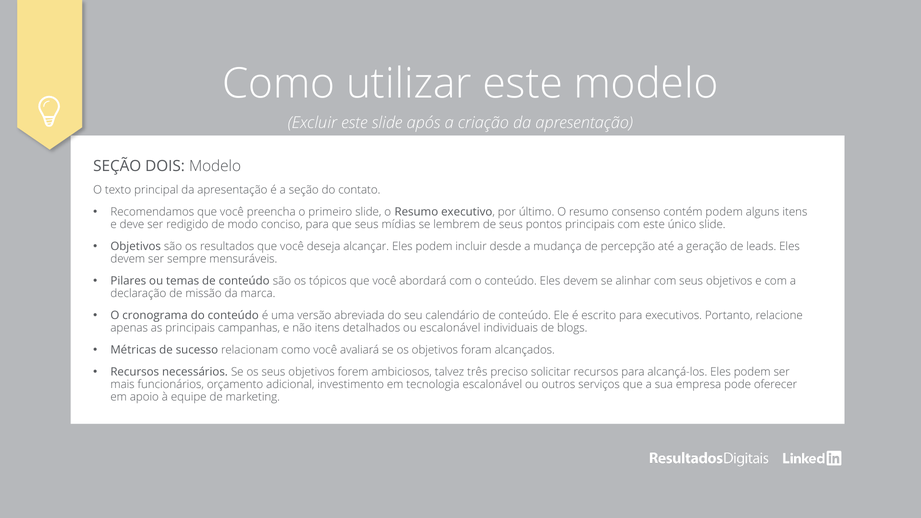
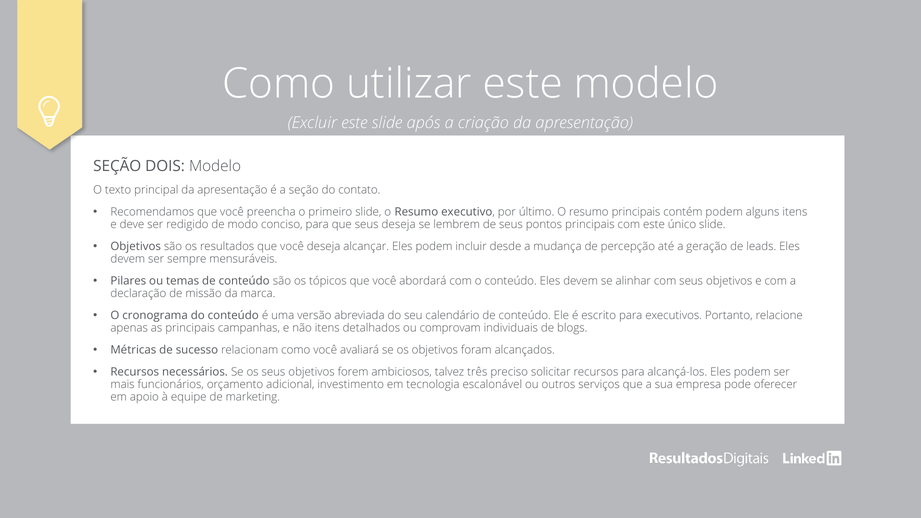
resumo consenso: consenso -> principais
seus mídias: mídias -> deseja
ou escalonável: escalonável -> comprovam
